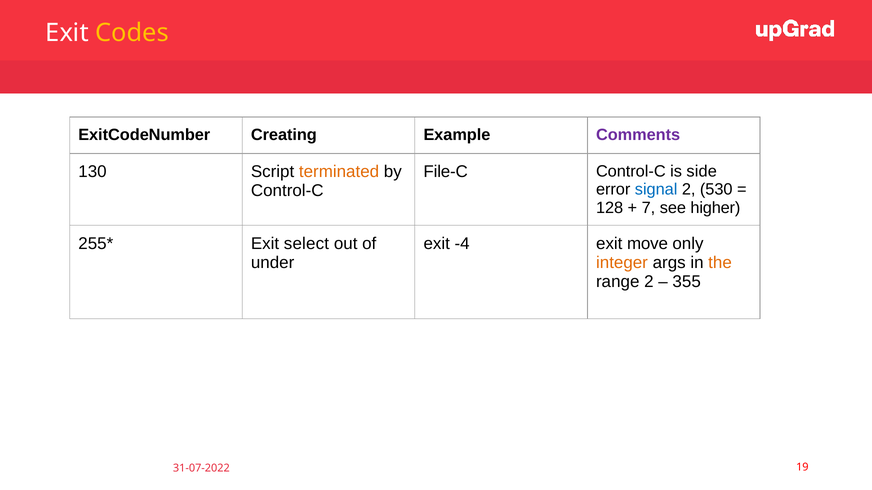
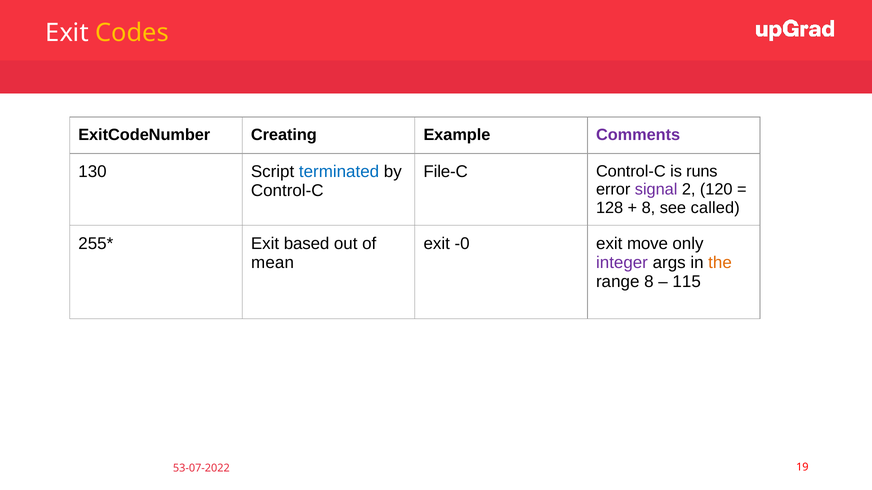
terminated colour: orange -> blue
side: side -> runs
signal colour: blue -> purple
530: 530 -> 120
7 at (648, 208): 7 -> 8
higher: higher -> called
select: select -> based
-4: -4 -> -0
under: under -> mean
integer colour: orange -> purple
range 2: 2 -> 8
355: 355 -> 115
31-07-2022: 31-07-2022 -> 53-07-2022
